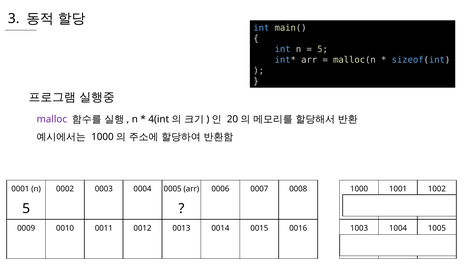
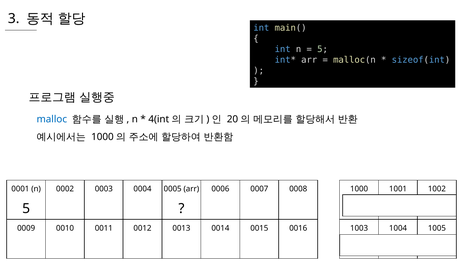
malloc colour: purple -> blue
